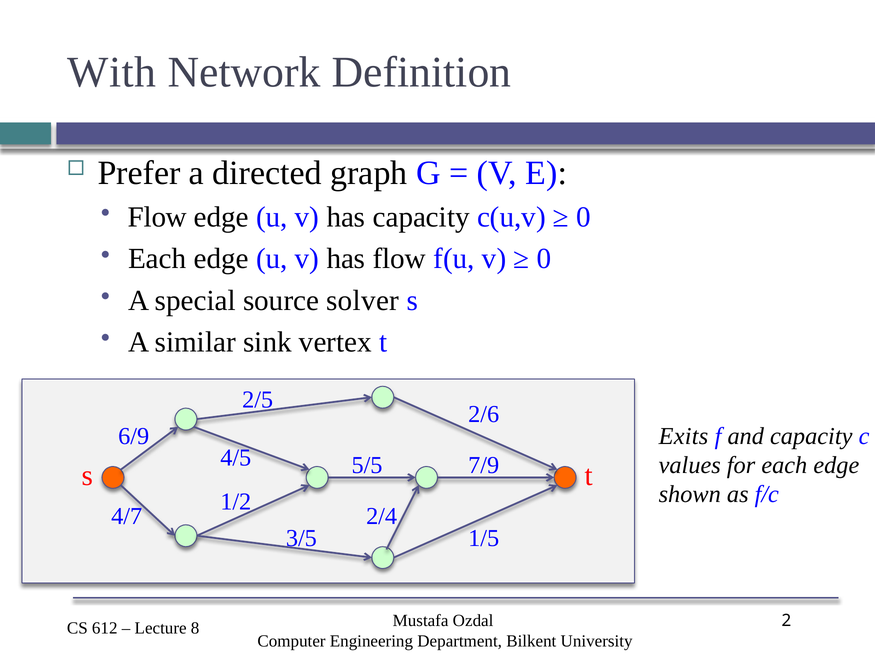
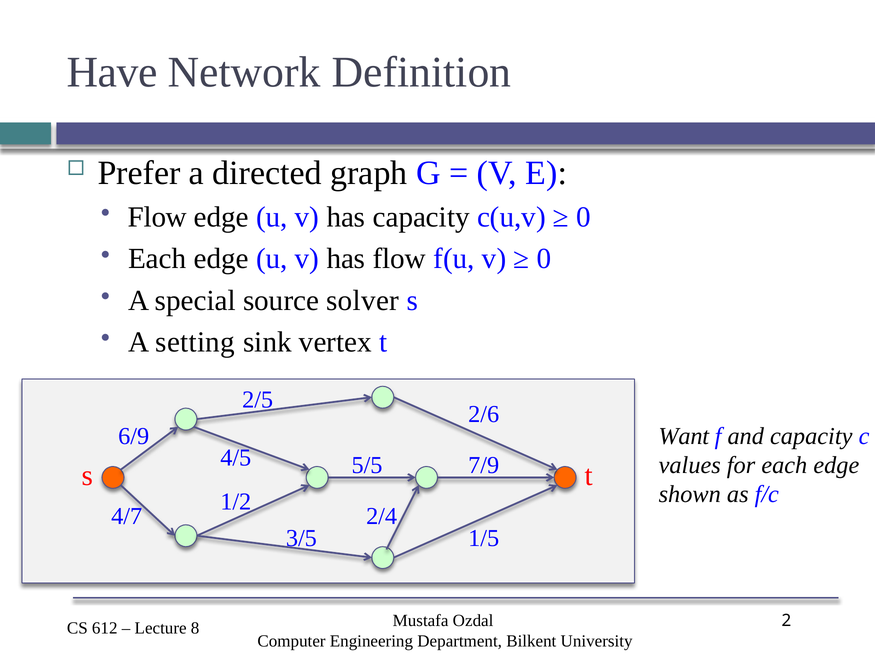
With: With -> Have
similar: similar -> setting
Exits: Exits -> Want
